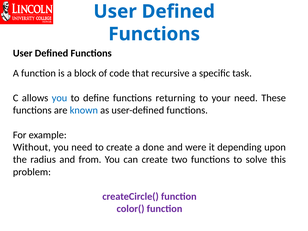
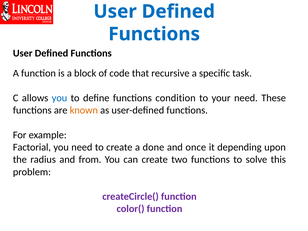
returning: returning -> condition
known colour: blue -> orange
Without: Without -> Factorial
were: were -> once
